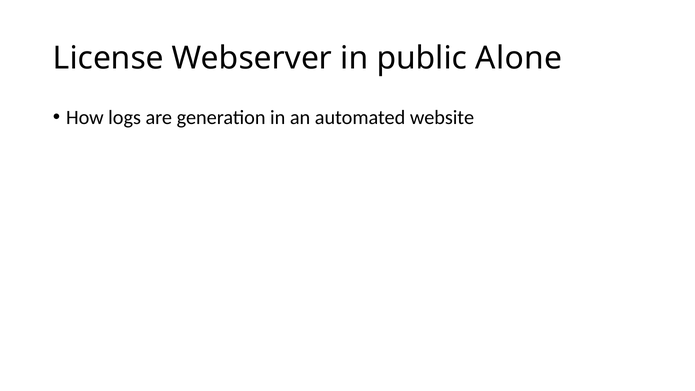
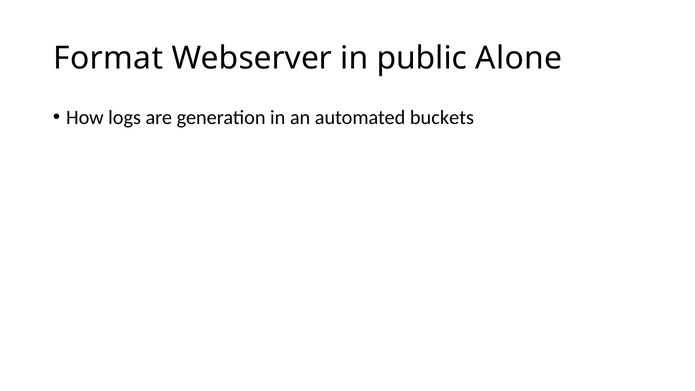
License: License -> Format
website: website -> buckets
